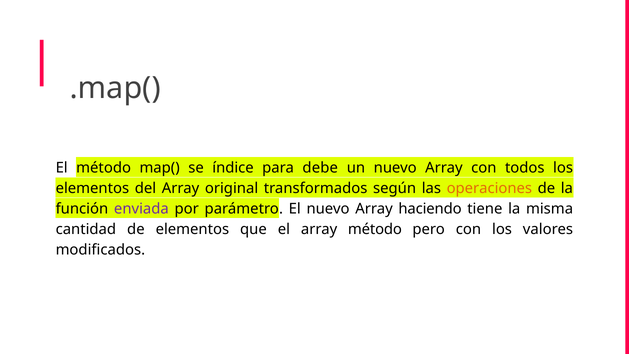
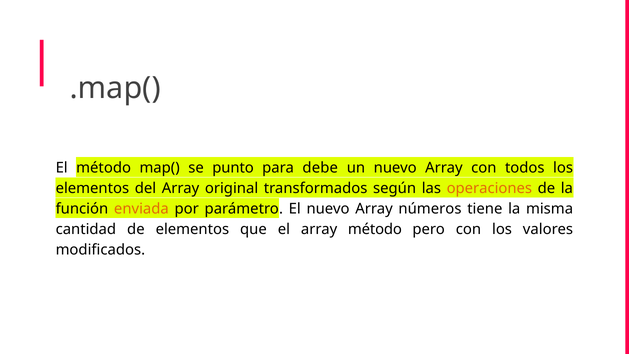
índice: índice -> punto
enviada colour: purple -> orange
haciendo: haciendo -> números
